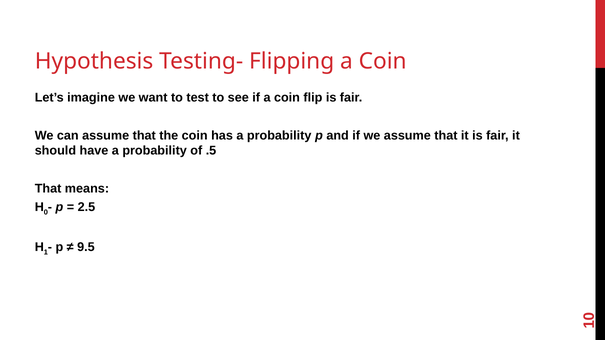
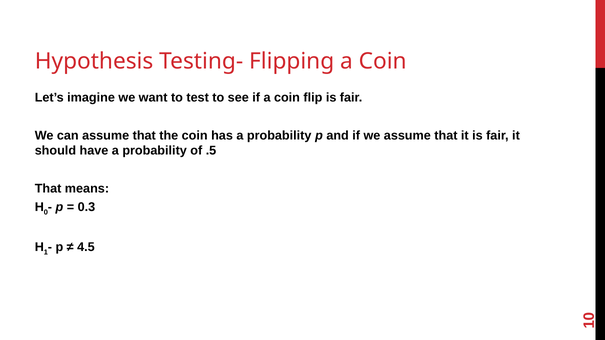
2.5: 2.5 -> 0.3
9.5: 9.5 -> 4.5
